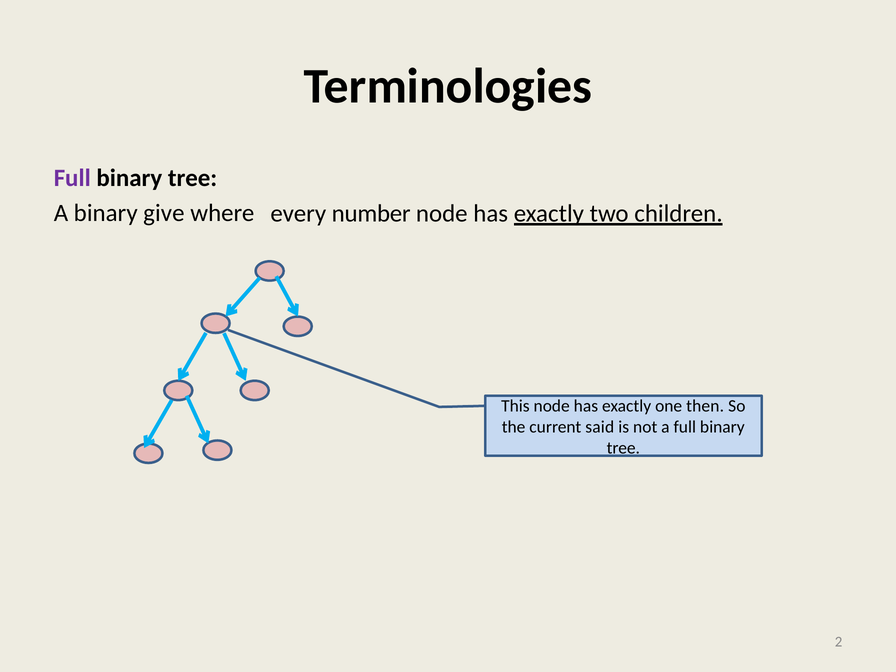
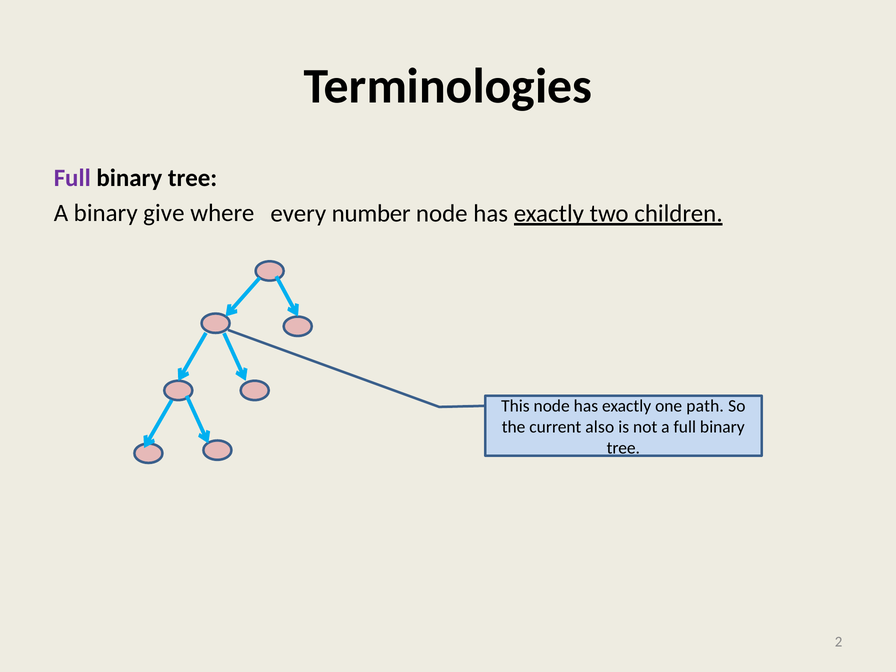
then: then -> path
said: said -> also
